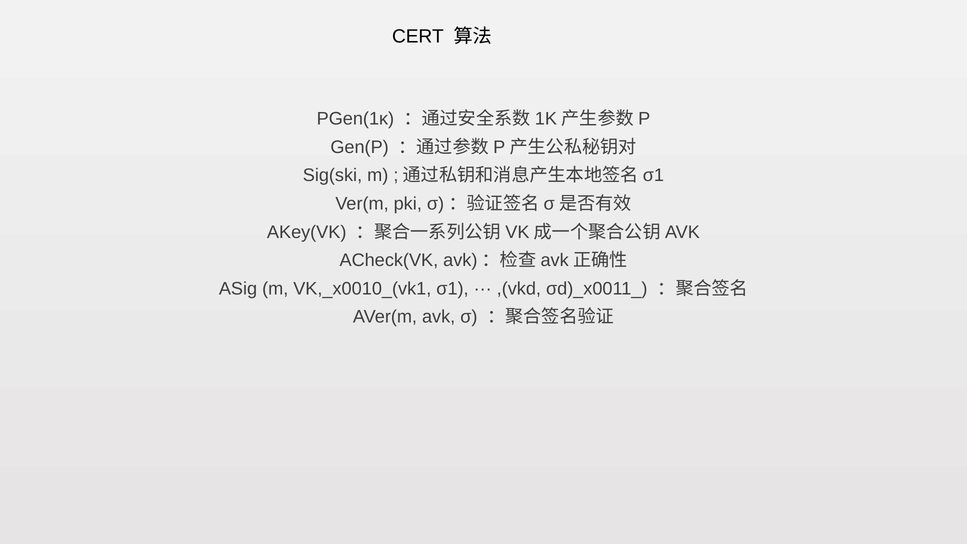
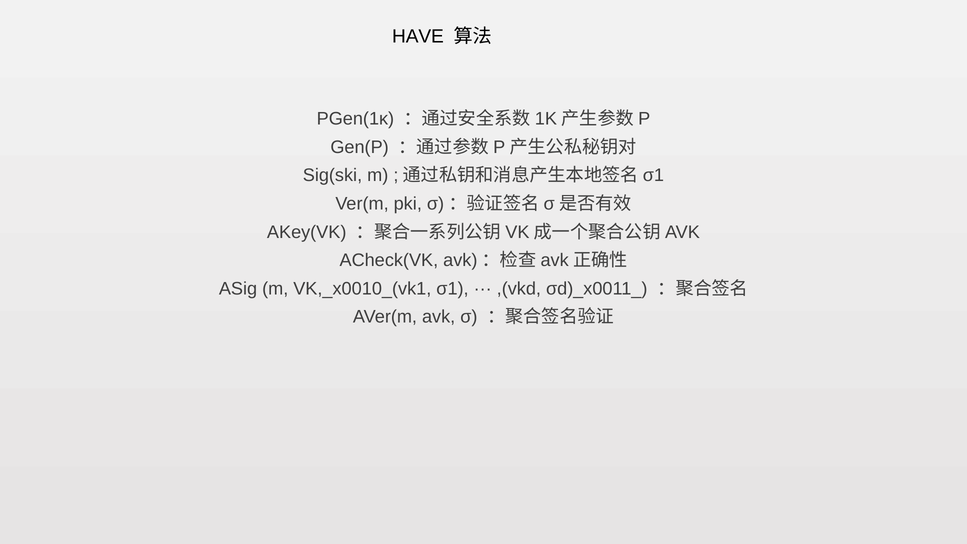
CERT: CERT -> HAVE
